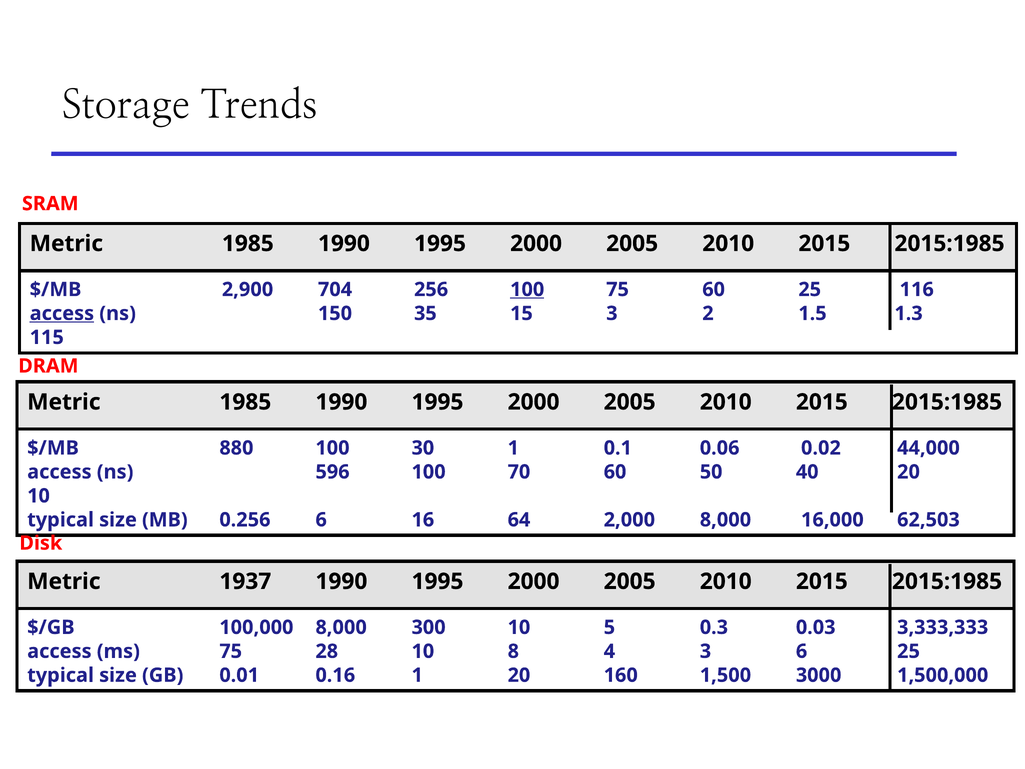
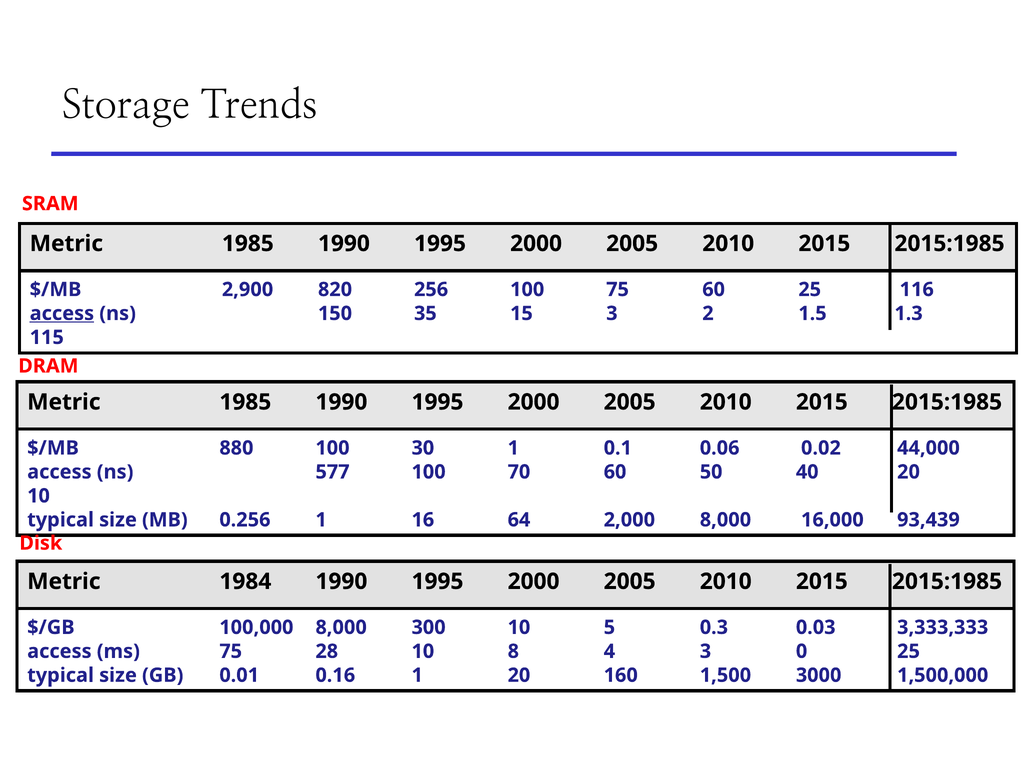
704: 704 -> 820
100 at (527, 289) underline: present -> none
596: 596 -> 577
0.256 6: 6 -> 1
62,503: 62,503 -> 93,439
1937: 1937 -> 1984
3 6: 6 -> 0
